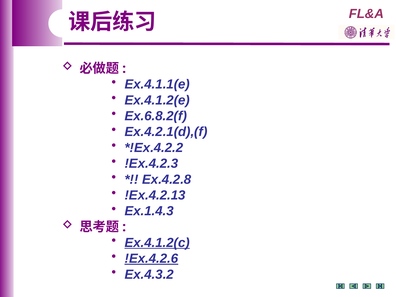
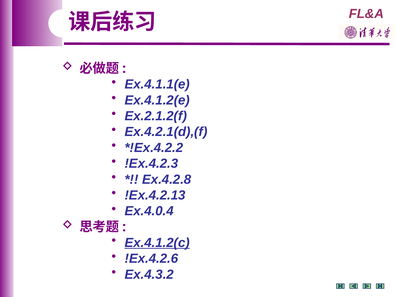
Ex.6.8.2(f: Ex.6.8.2(f -> Ex.2.1.2(f
Ex.1.4.3: Ex.1.4.3 -> Ex.4.0.4
!Ex.4.2.6 underline: present -> none
